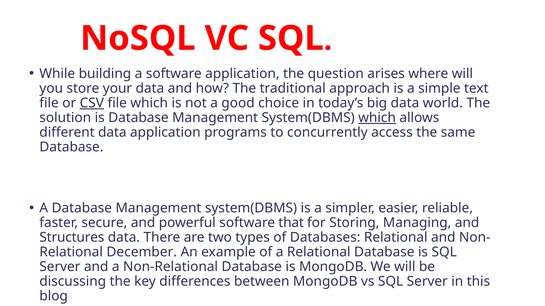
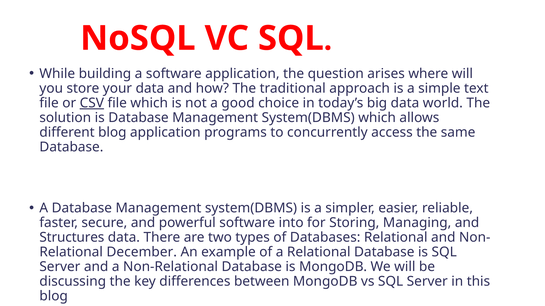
which at (377, 118) underline: present -> none
different data: data -> blog
that: that -> into
